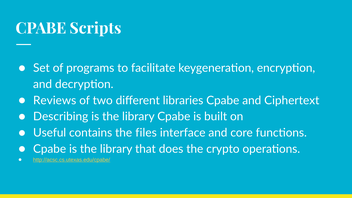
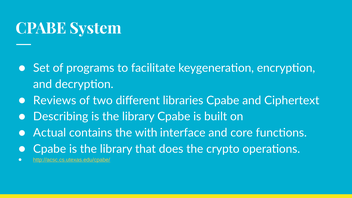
Scripts: Scripts -> System
Useful: Useful -> Actual
files: files -> with
